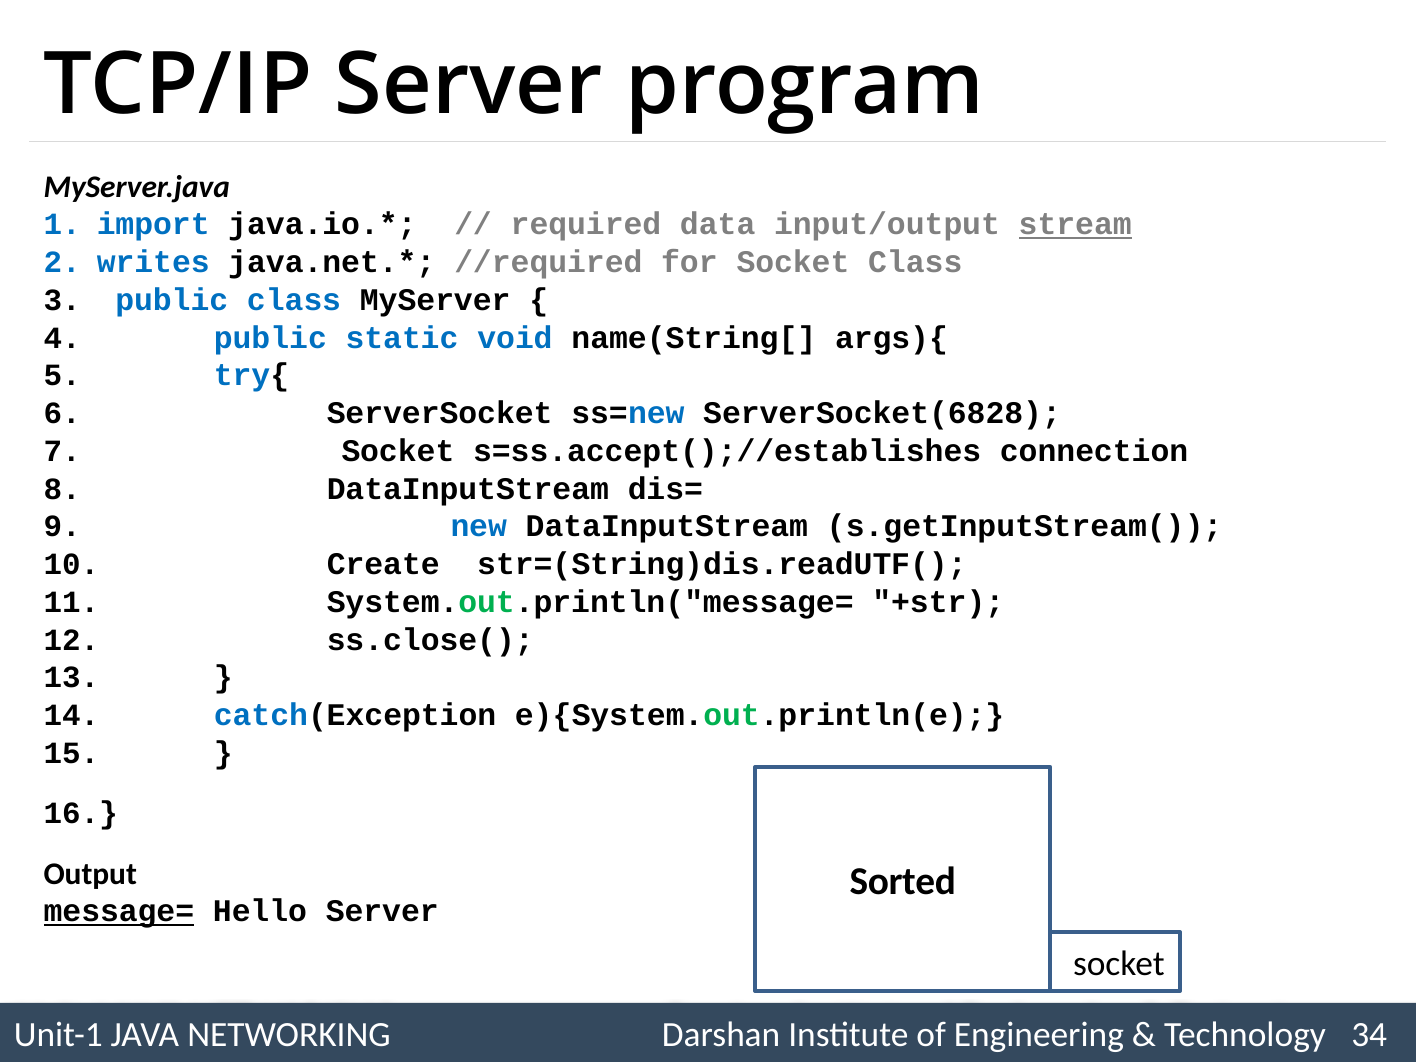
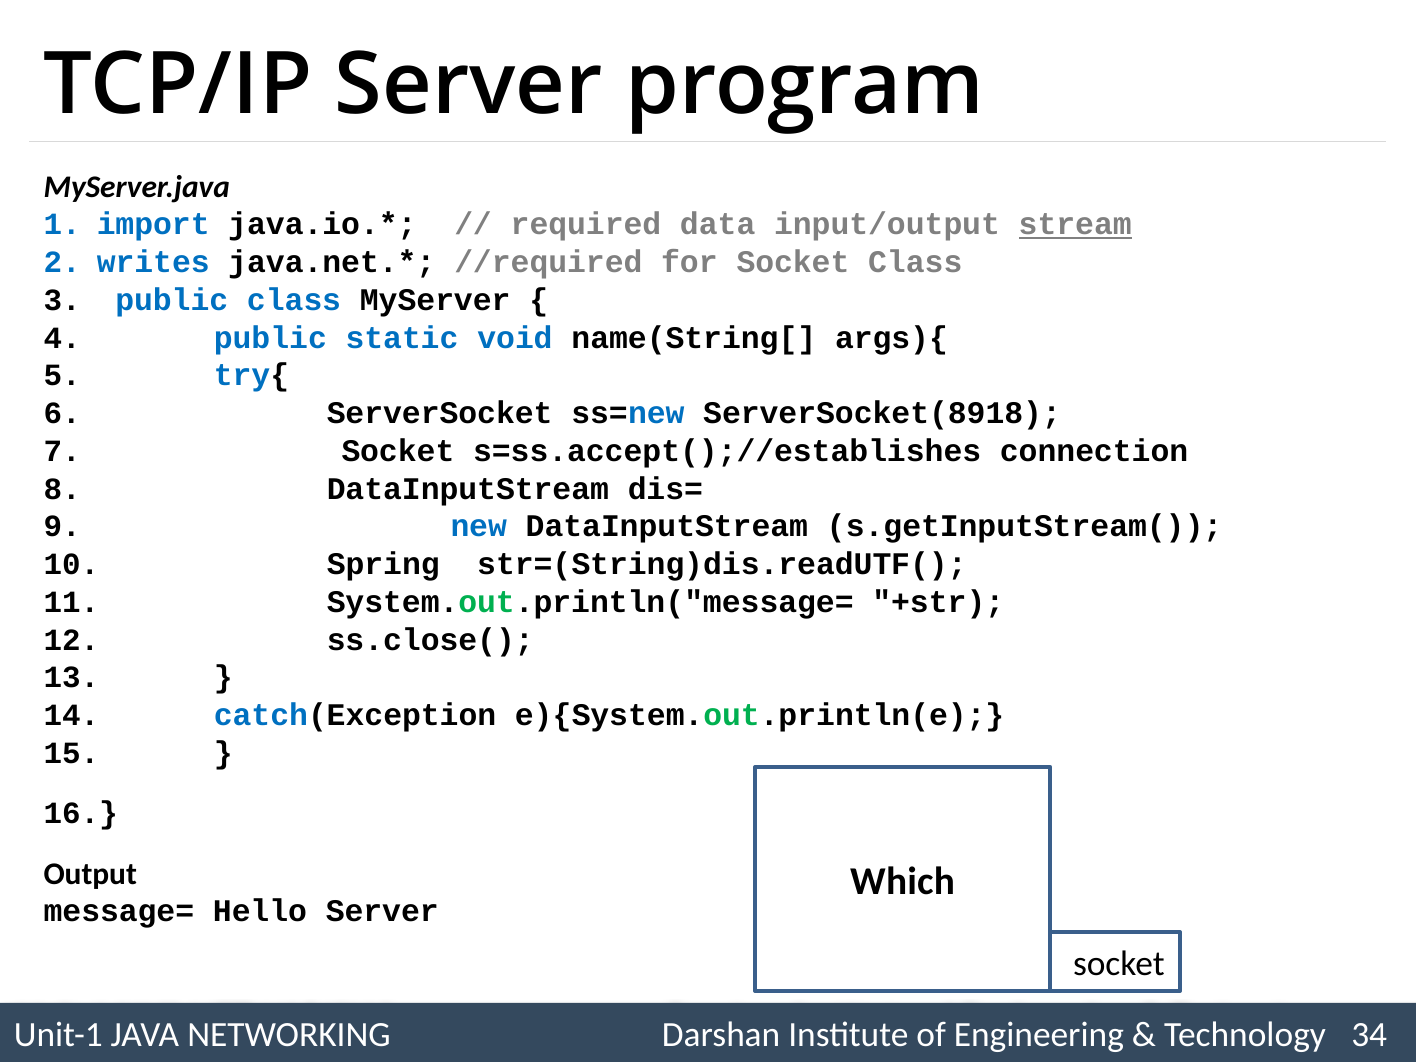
ServerSocket(6828: ServerSocket(6828 -> ServerSocket(8918
Create: Create -> Spring
Sorted: Sorted -> Which
message= underline: present -> none
